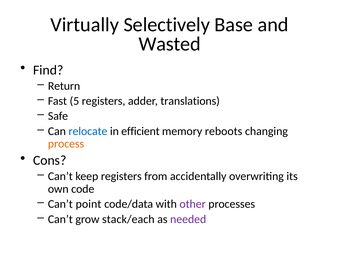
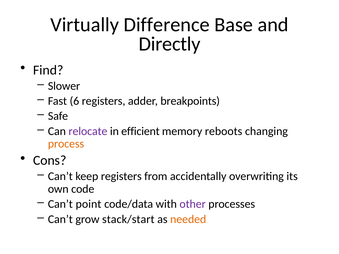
Selectively: Selectively -> Difference
Wasted: Wasted -> Directly
Return: Return -> Slower
5: 5 -> 6
translations: translations -> breakpoints
relocate colour: blue -> purple
stack/each: stack/each -> stack/start
needed colour: purple -> orange
